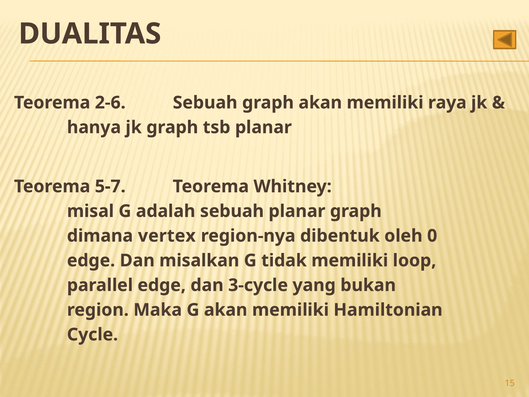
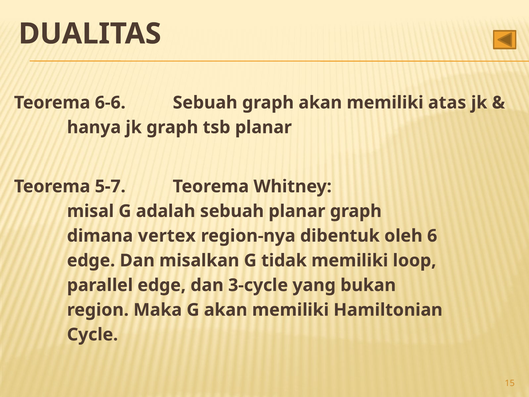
2-6: 2-6 -> 6-6
raya: raya -> atas
0: 0 -> 6
